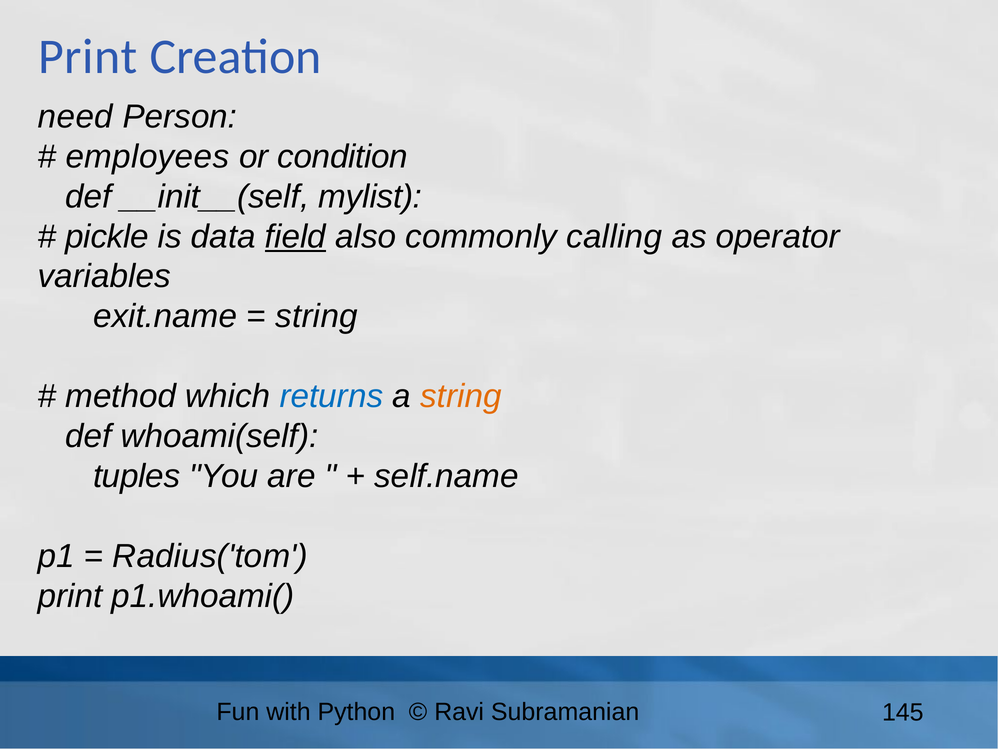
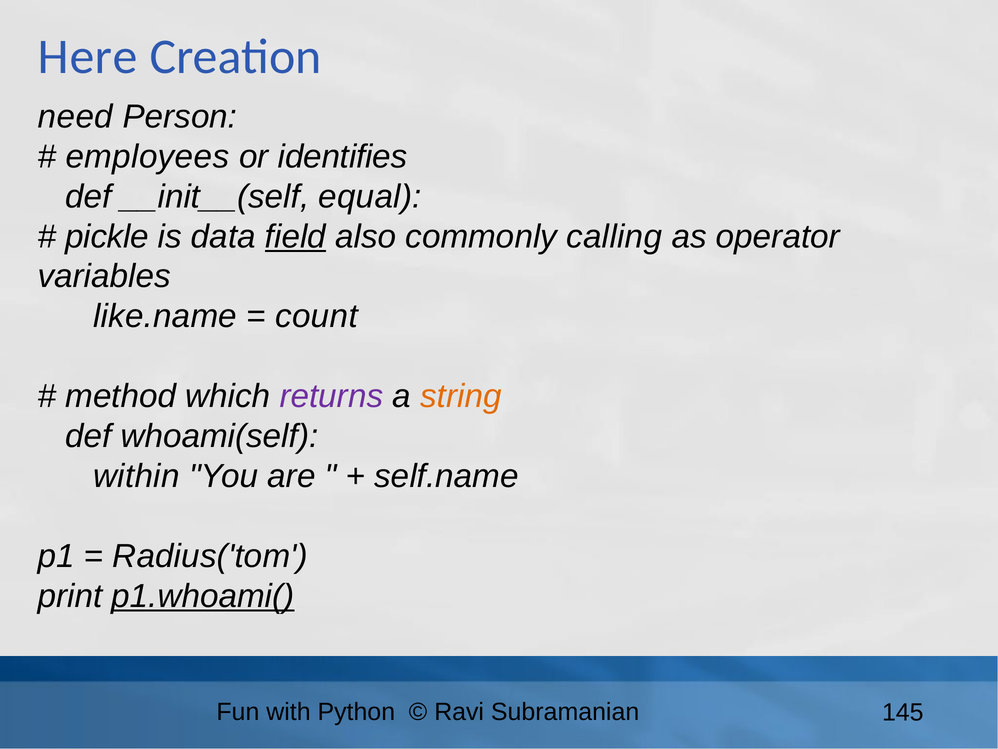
Print at (88, 57): Print -> Here
condition: condition -> identifies
mylist: mylist -> equal
exit.name: exit.name -> like.name
string at (317, 316): string -> count
returns colour: blue -> purple
tuples: tuples -> within
p1.whoami( underline: none -> present
